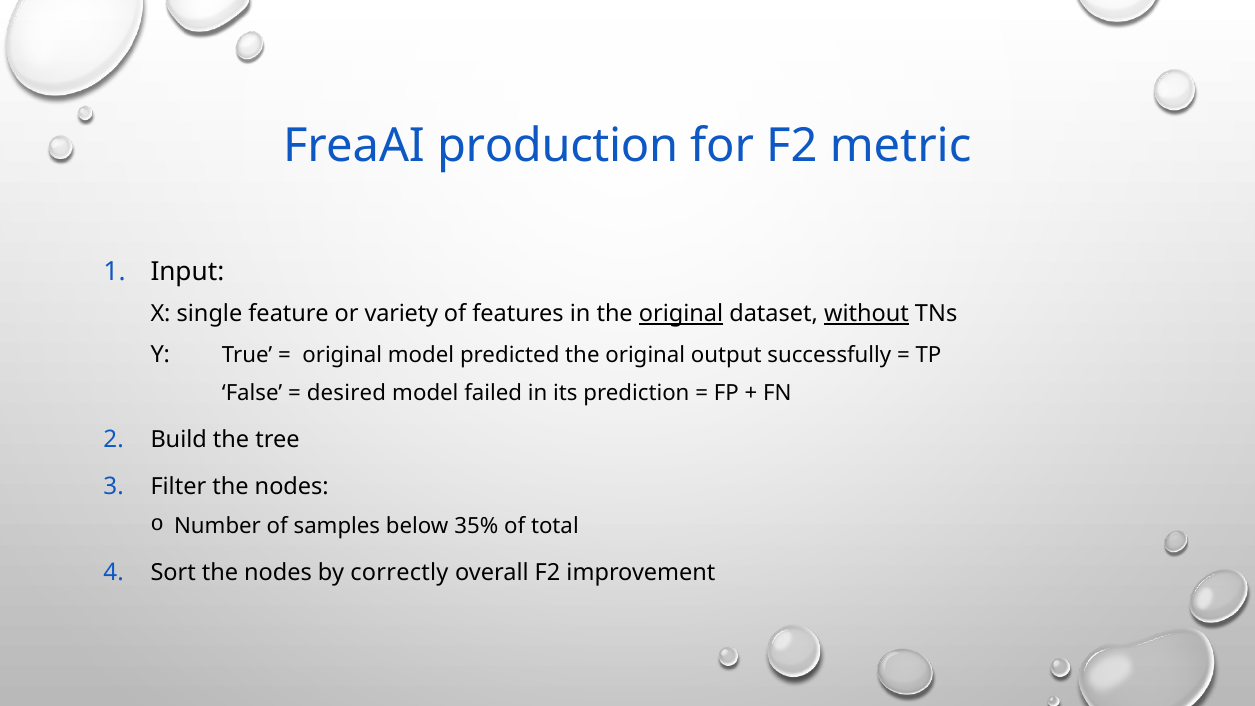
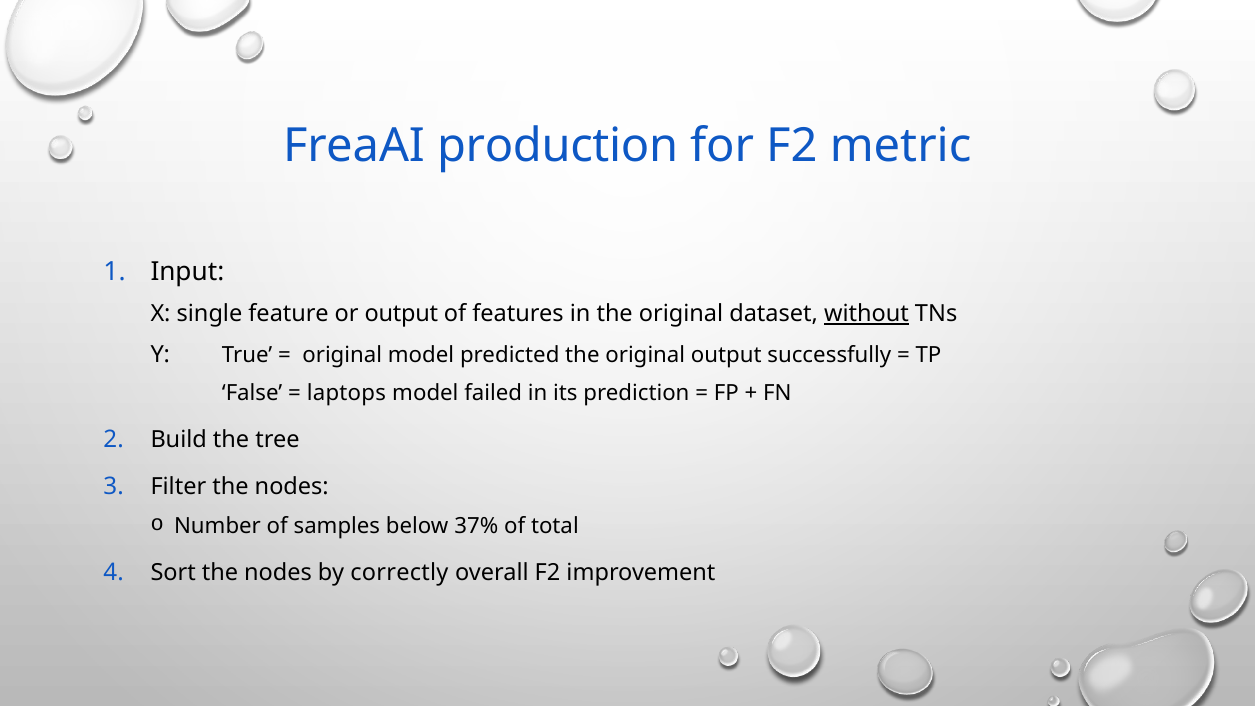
or variety: variety -> output
original at (681, 314) underline: present -> none
desired: desired -> laptops
35%: 35% -> 37%
